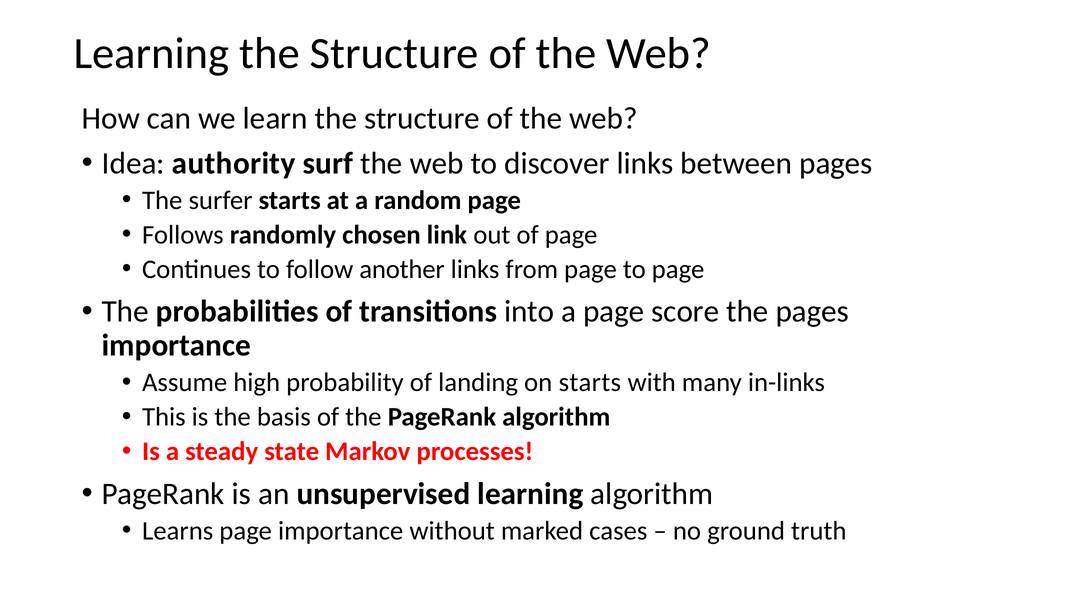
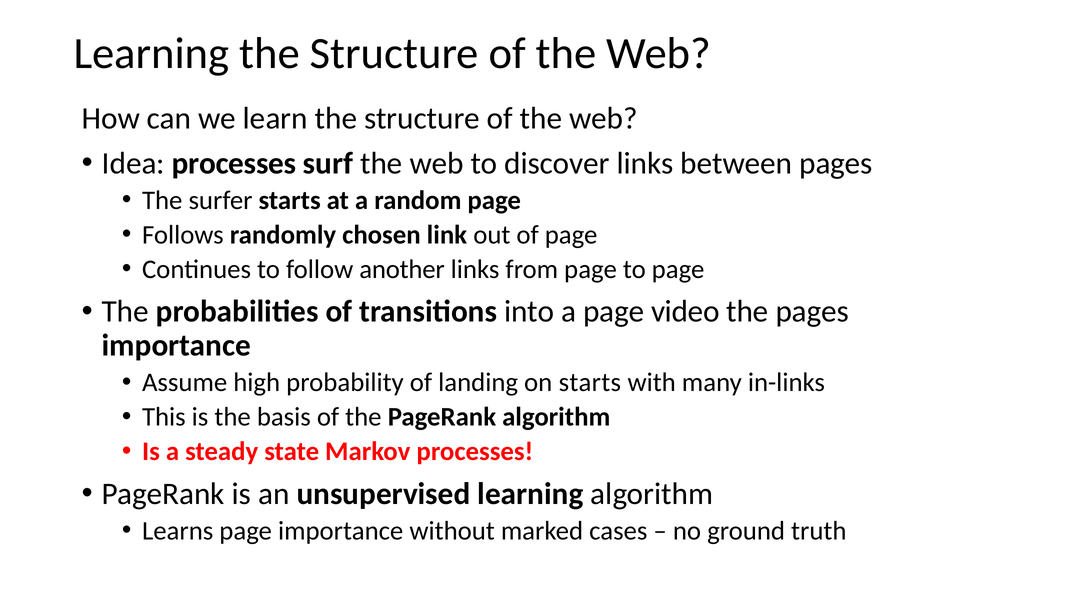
Idea authority: authority -> processes
score: score -> video
